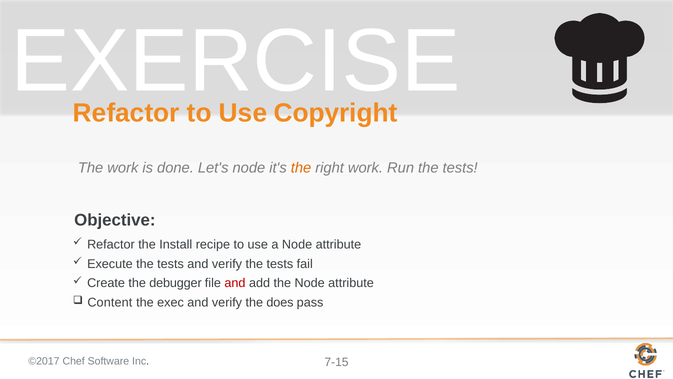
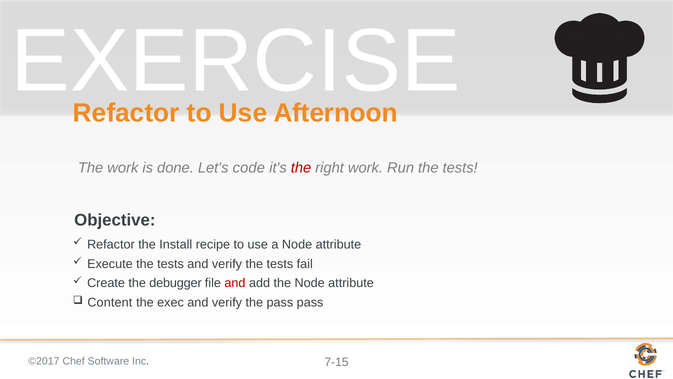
Copyright: Copyright -> Afternoon
Let's node: node -> code
the at (301, 168) colour: orange -> red
the does: does -> pass
